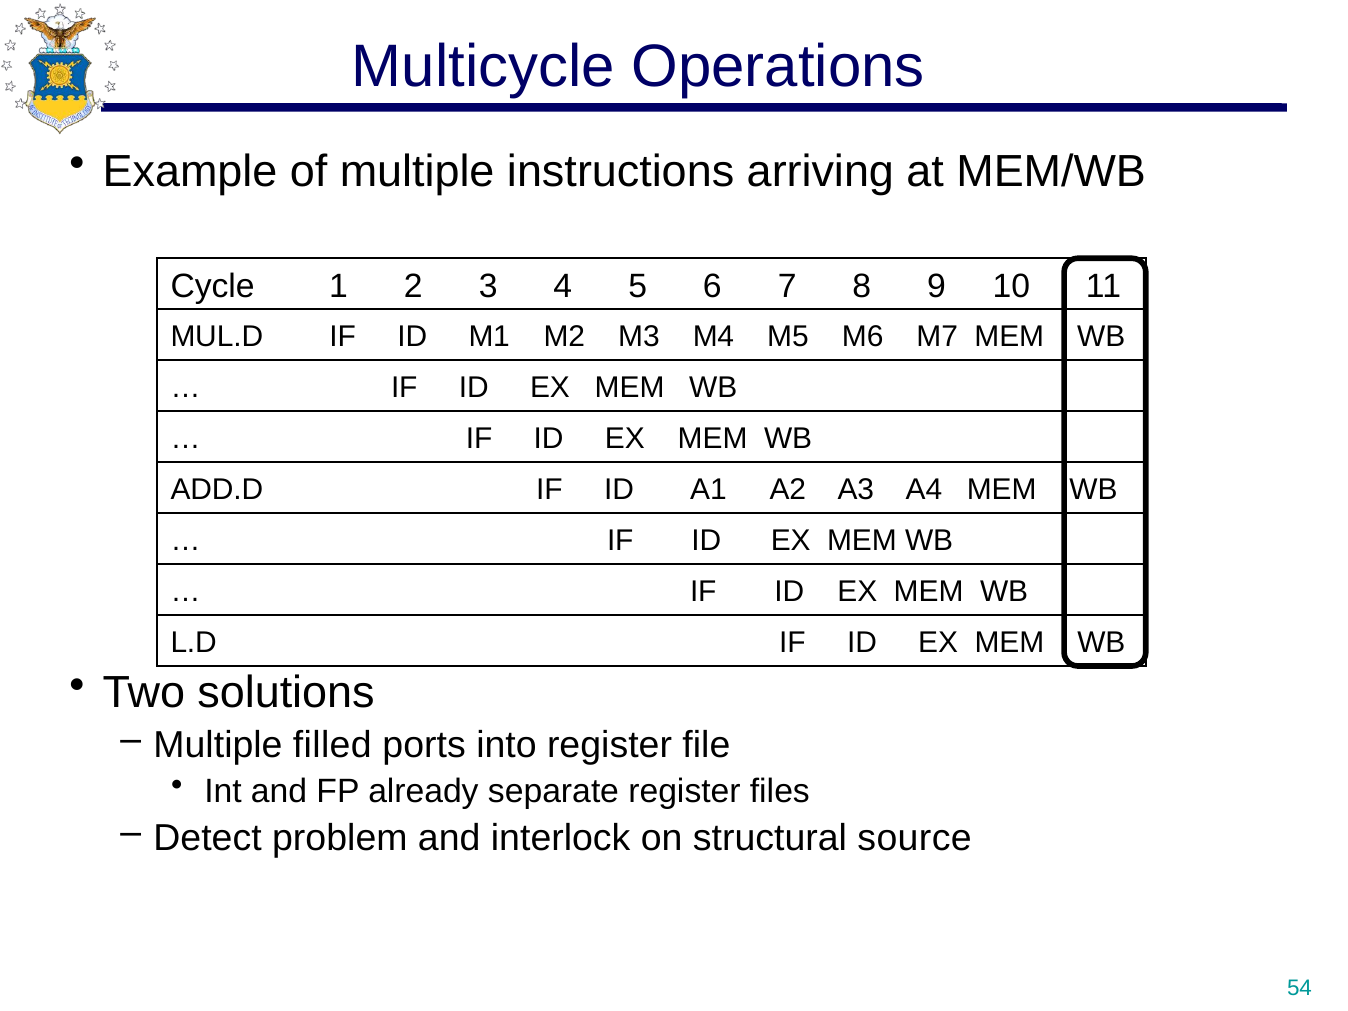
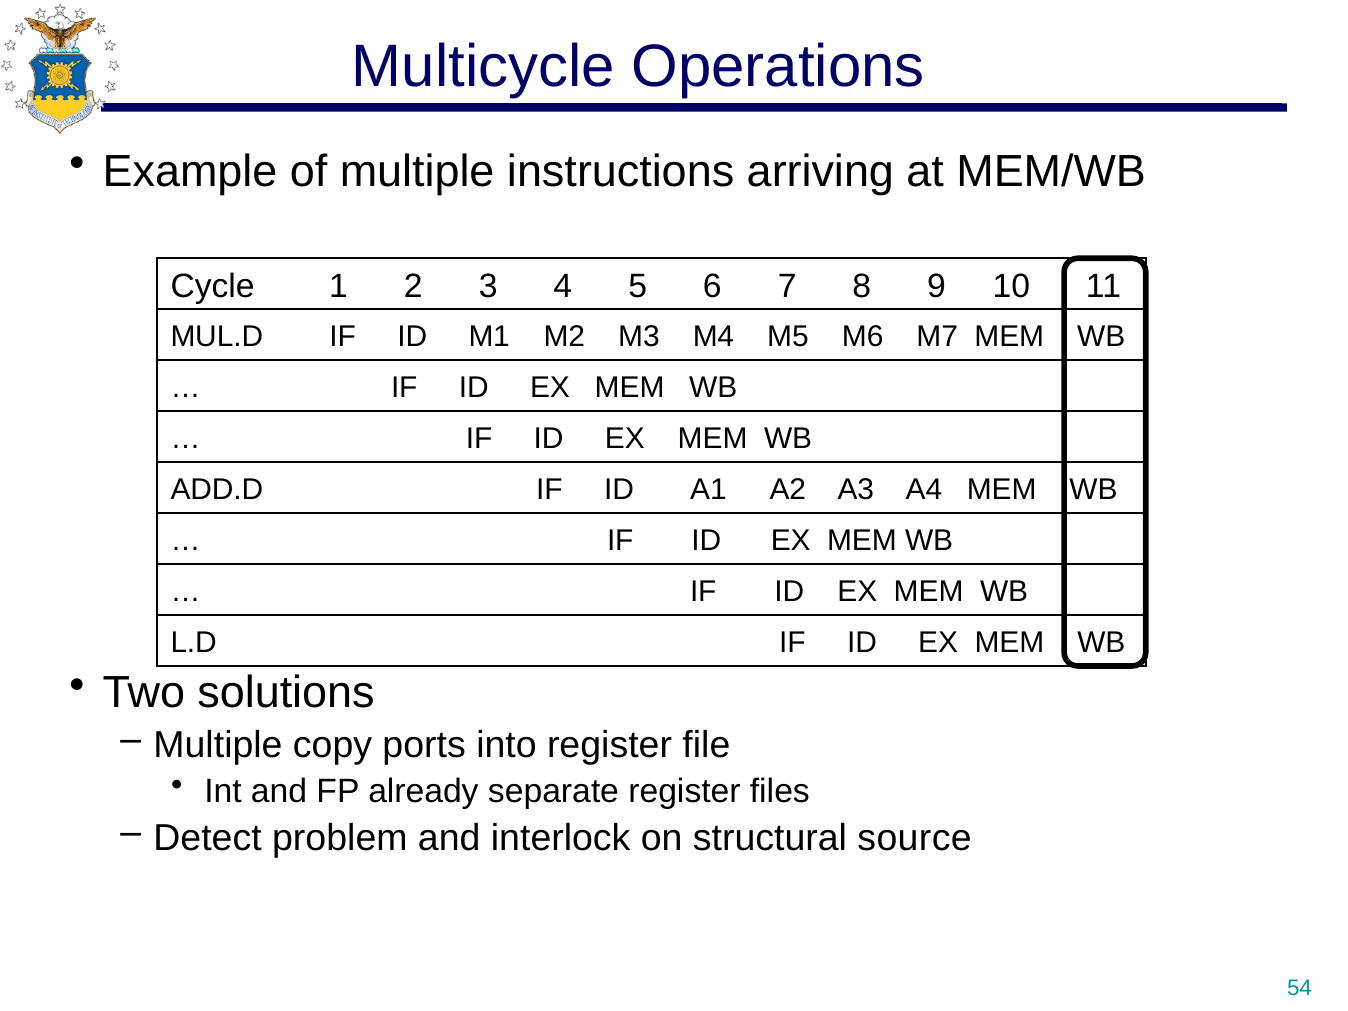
filled: filled -> copy
